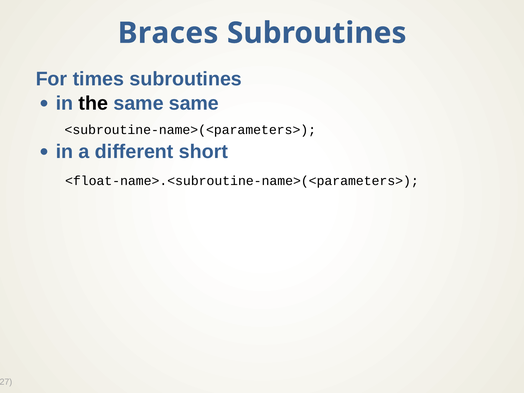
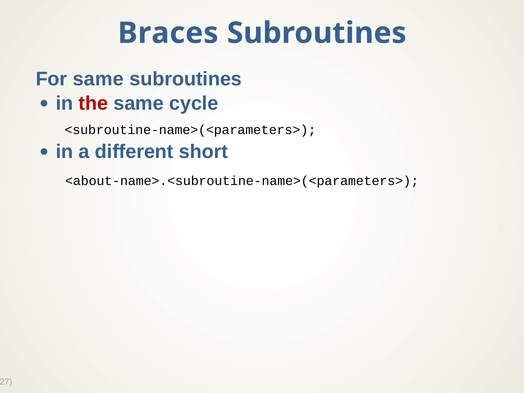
For times: times -> same
the colour: black -> red
same same: same -> cycle
<float-name>.<subroutine-name>(<parameters>: <float-name>.<subroutine-name>(<parameters> -> <about-name>.<subroutine-name>(<parameters>
